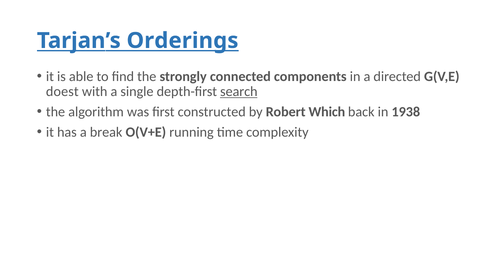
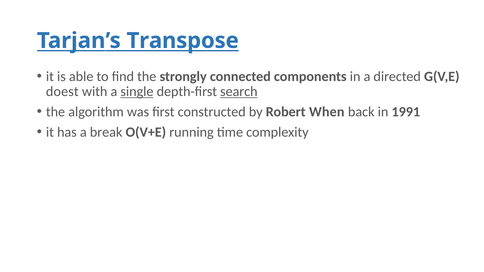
Orderings: Orderings -> Transpose
single underline: none -> present
Which: Which -> When
1938: 1938 -> 1991
